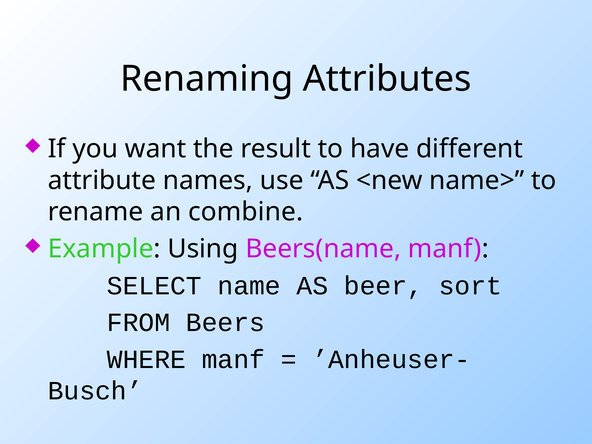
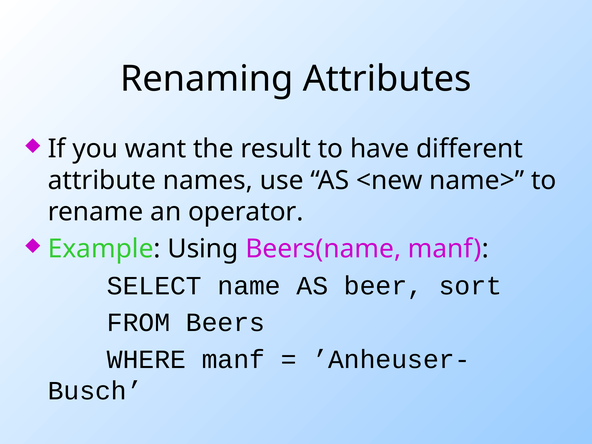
combine: combine -> operator
